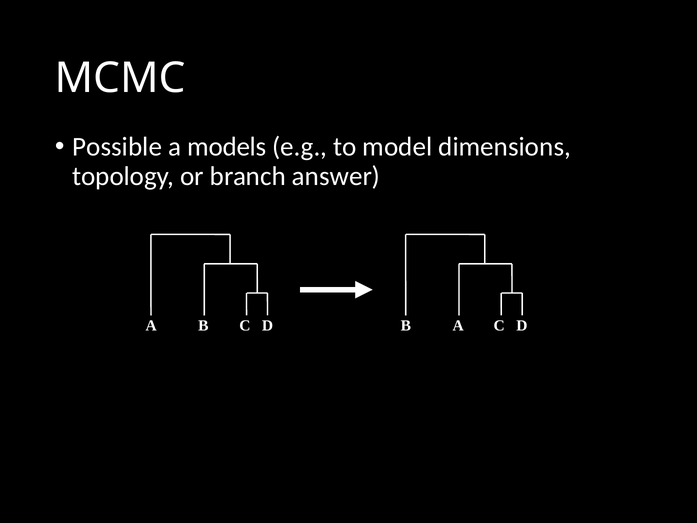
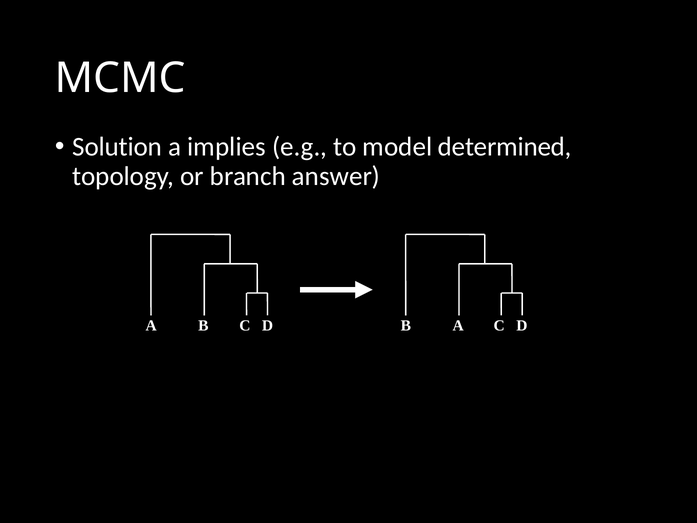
Possible: Possible -> Solution
models: models -> implies
dimensions: dimensions -> determined
